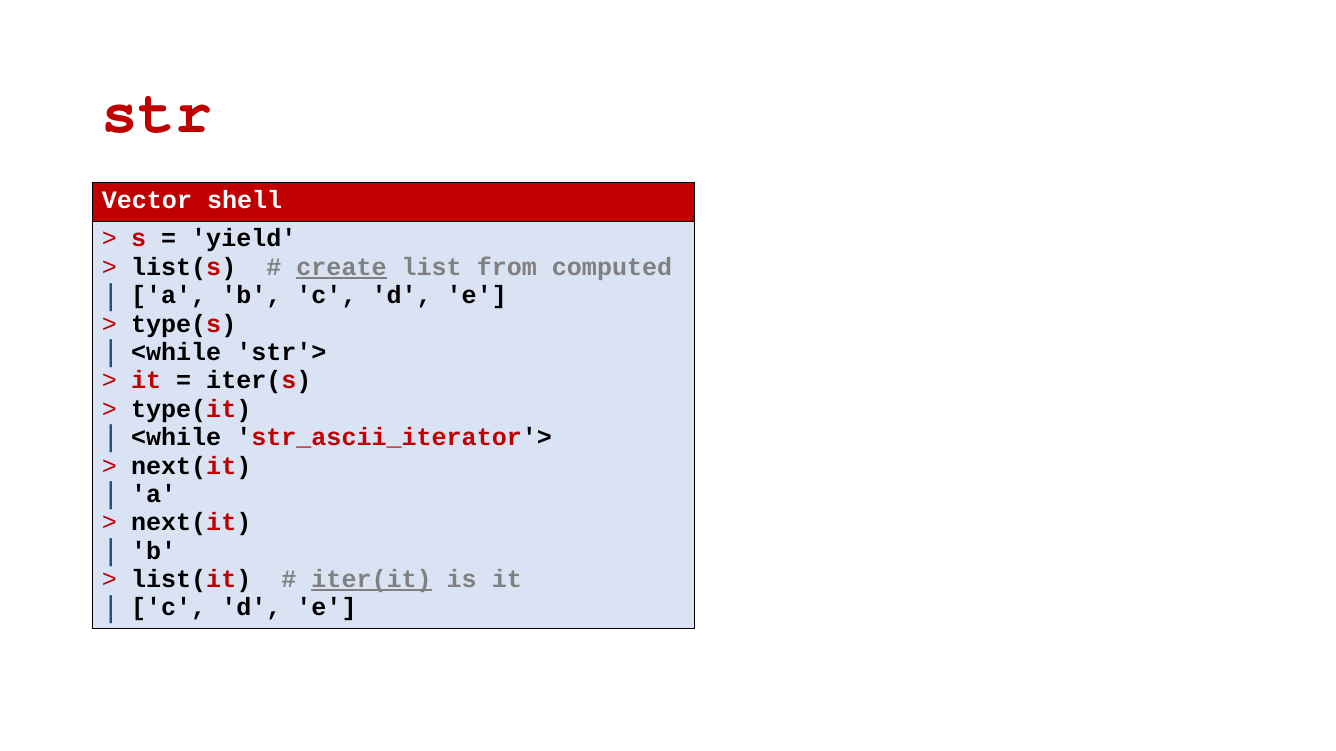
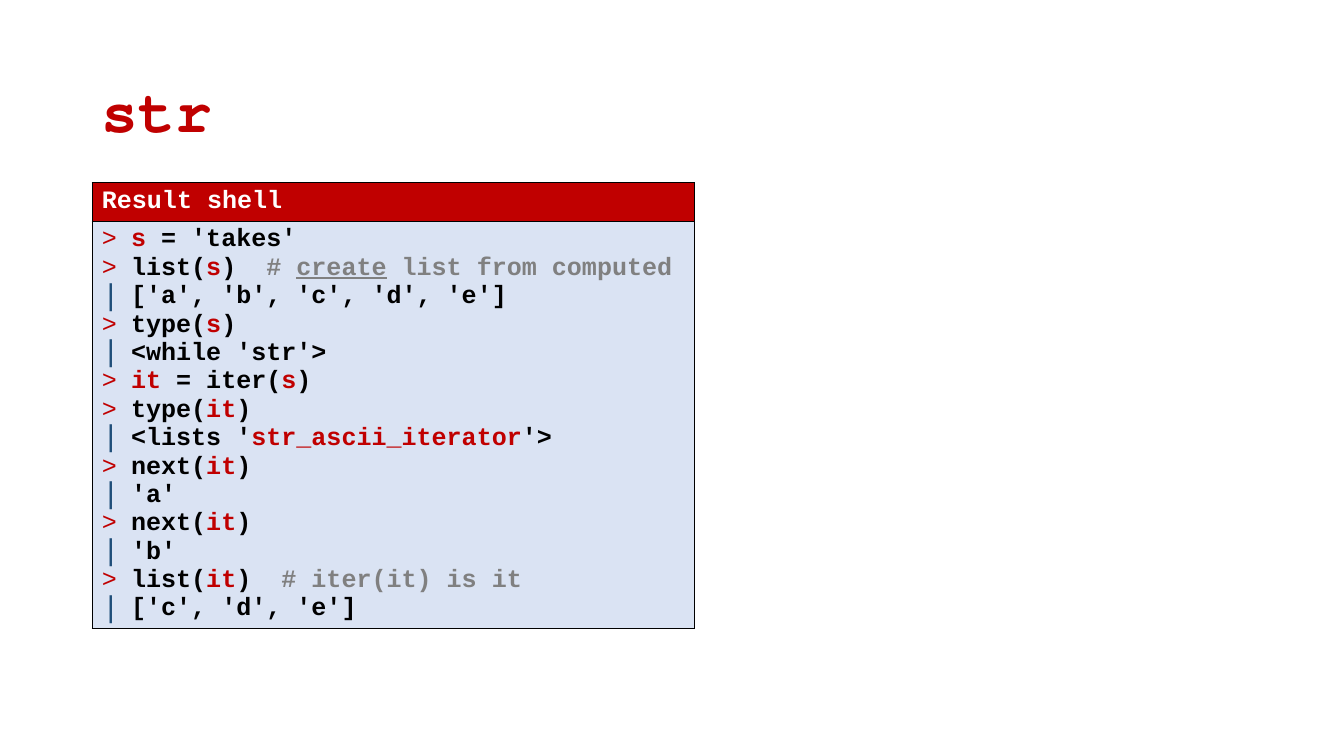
Vector: Vector -> Result
yield: yield -> takes
<while at (176, 438): <while -> <lists
iter(it underline: present -> none
